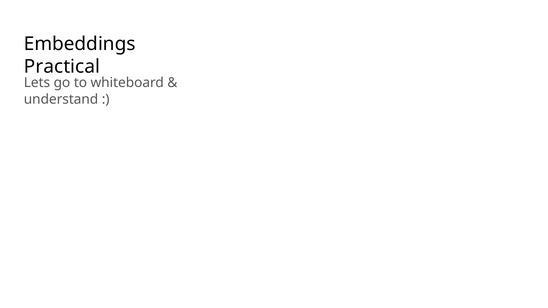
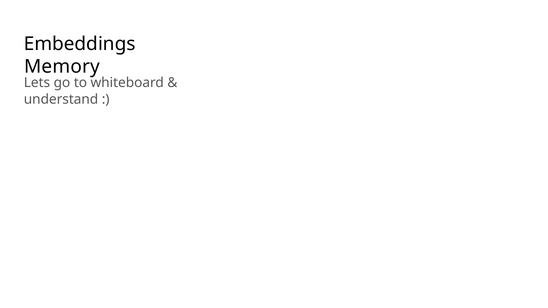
Practical: Practical -> Memory
